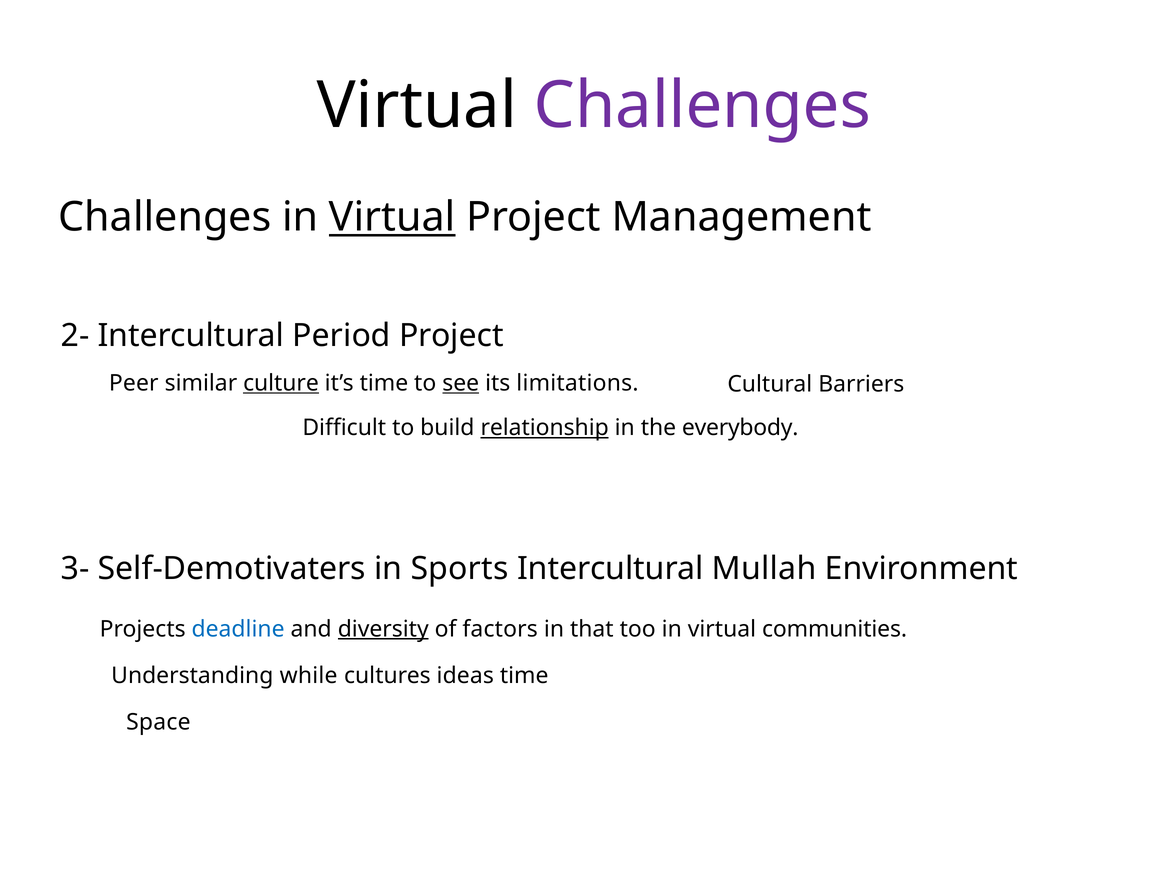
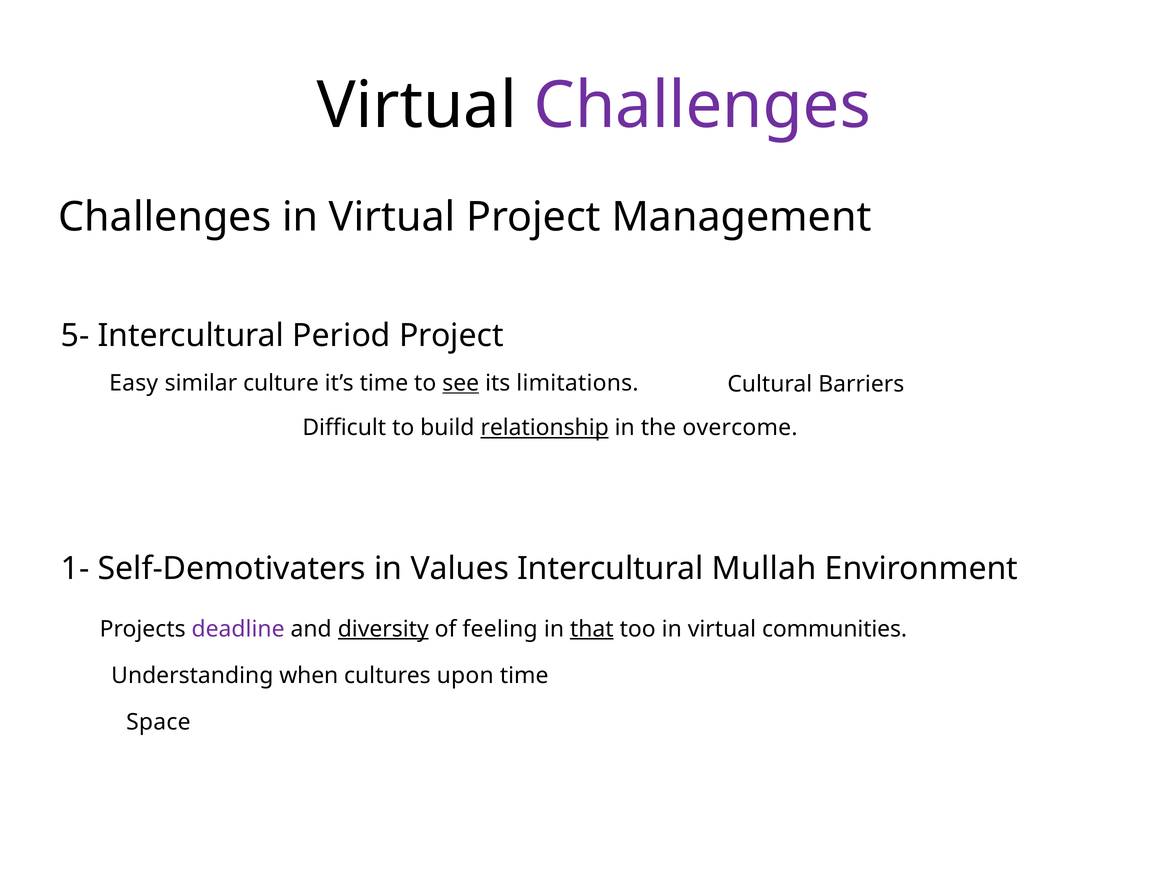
Virtual at (392, 217) underline: present -> none
2-: 2- -> 5-
Peer: Peer -> Easy
culture underline: present -> none
everybody: everybody -> overcome
3-: 3- -> 1-
Sports: Sports -> Values
deadline colour: blue -> purple
factors: factors -> feeling
that underline: none -> present
while: while -> when
ideas: ideas -> upon
